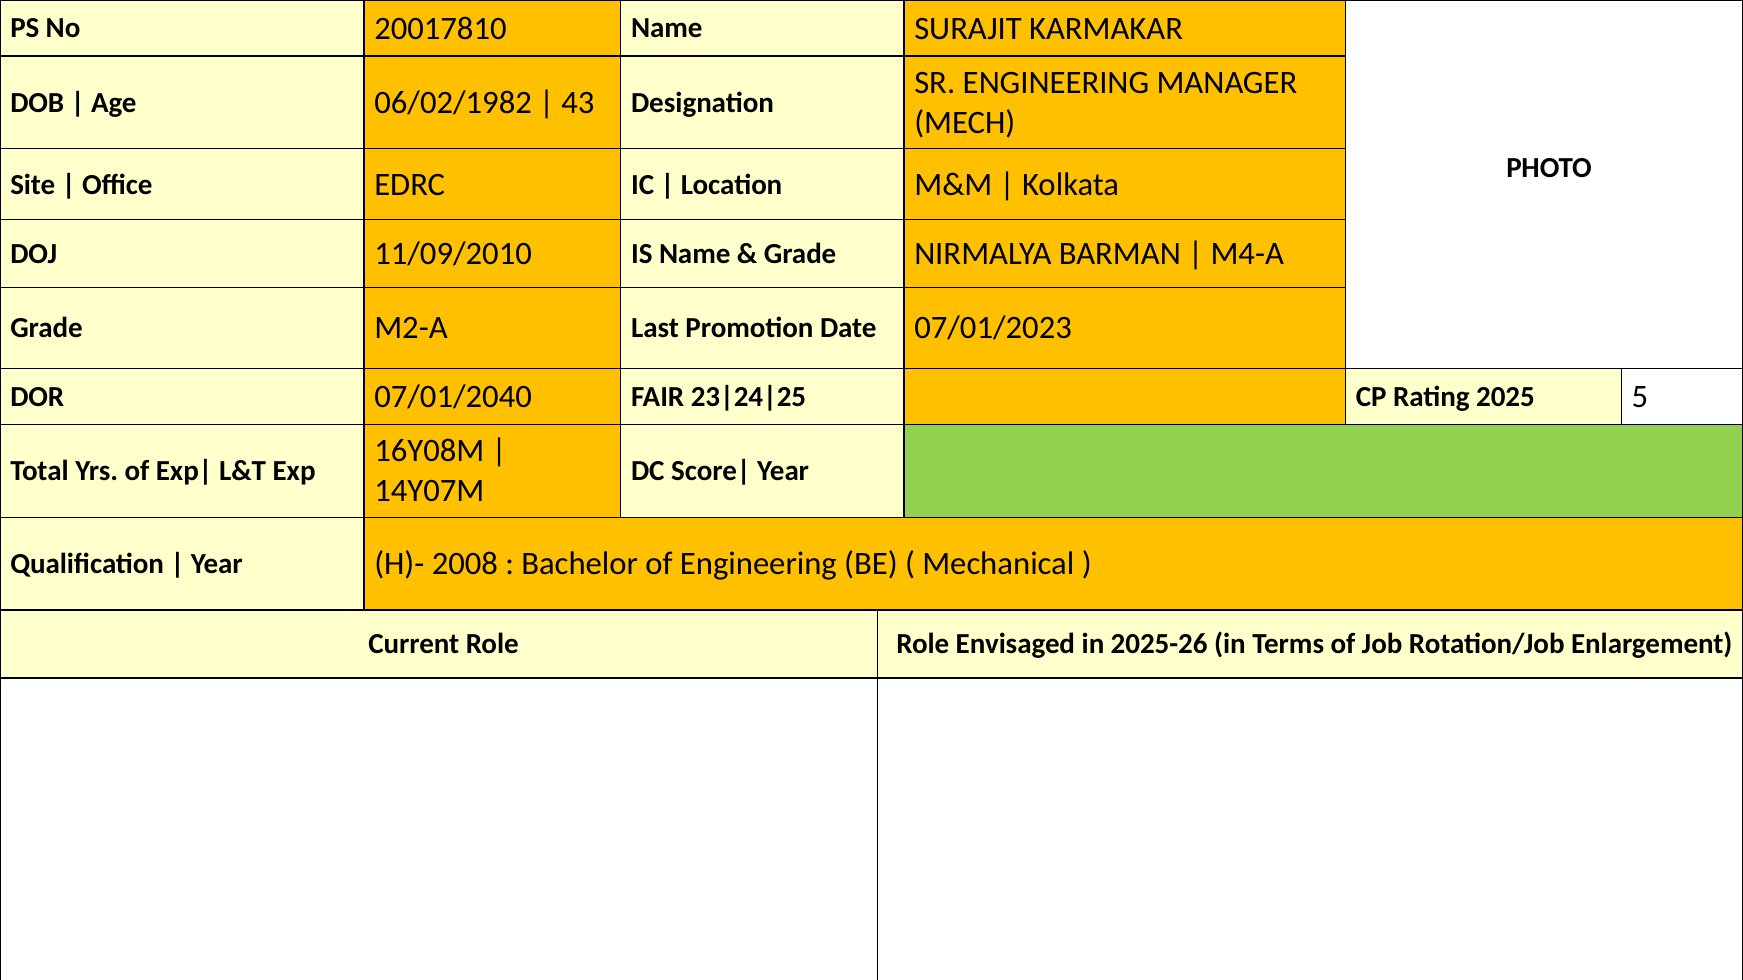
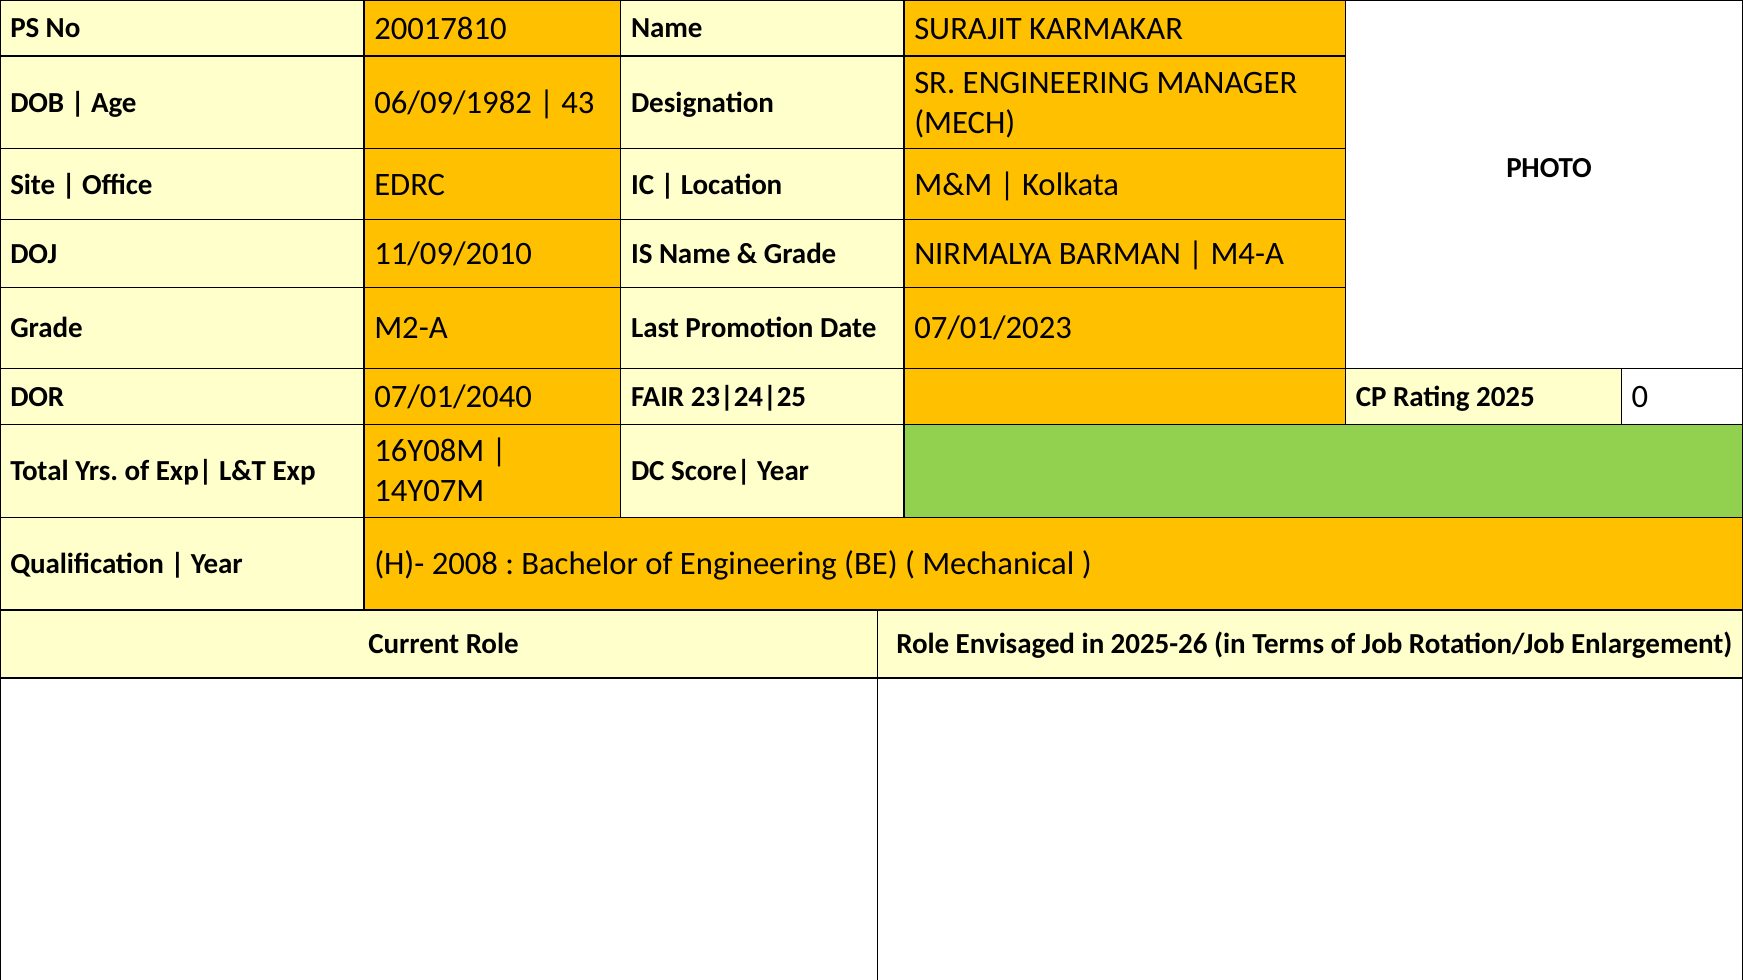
06/02/1982: 06/02/1982 -> 06/09/1982
5: 5 -> 0
